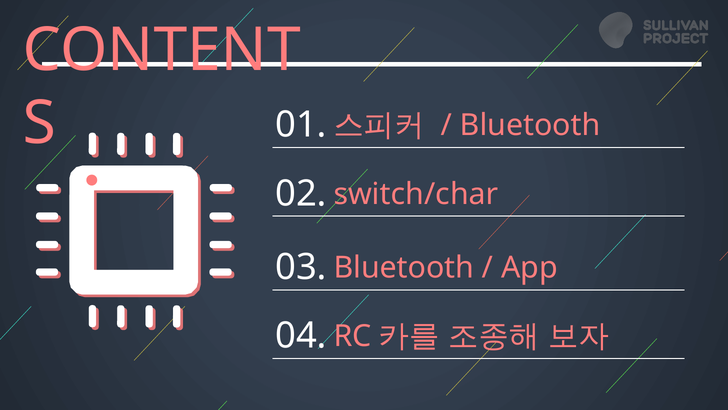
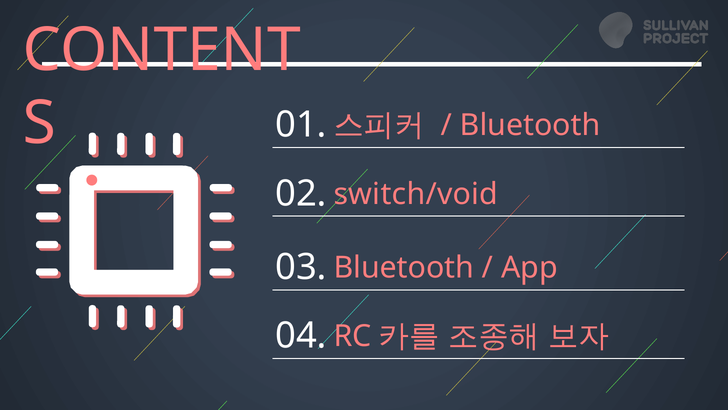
switch/char: switch/char -> switch/void
